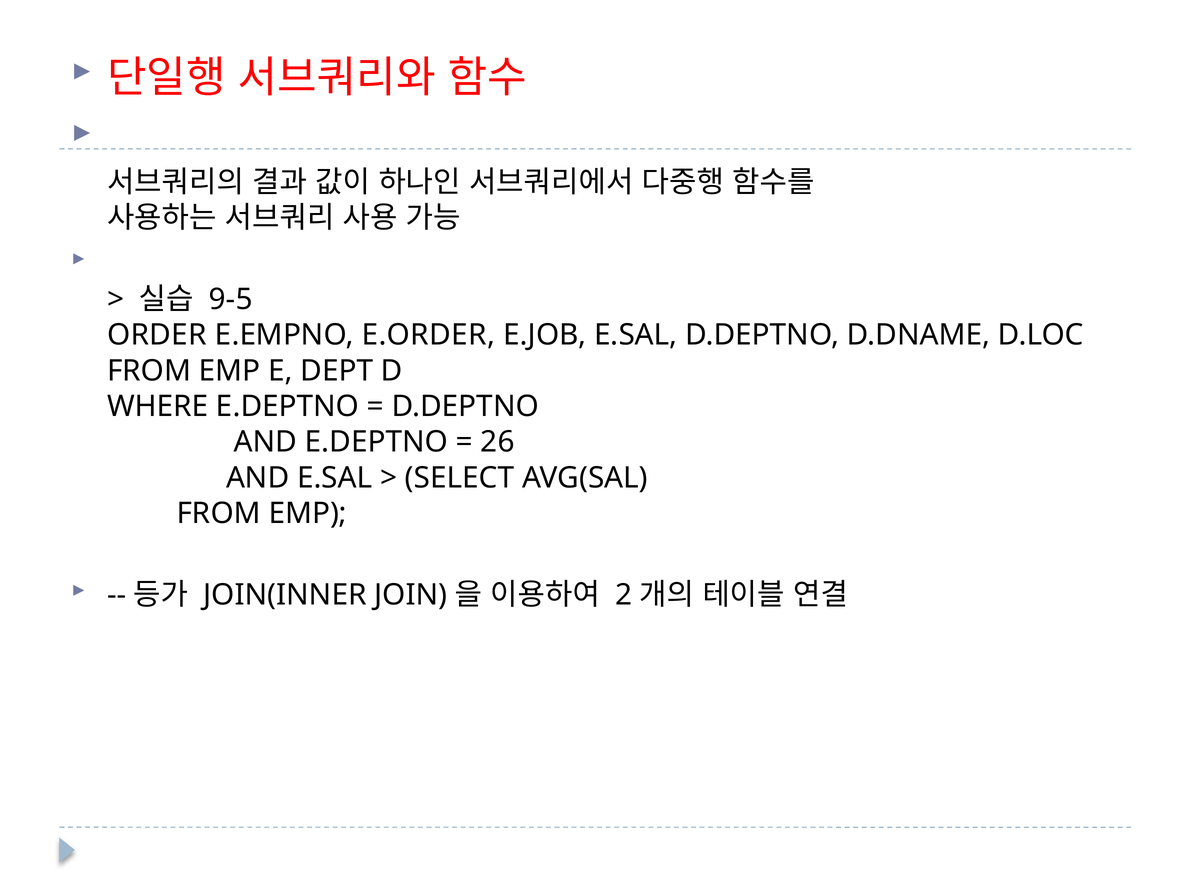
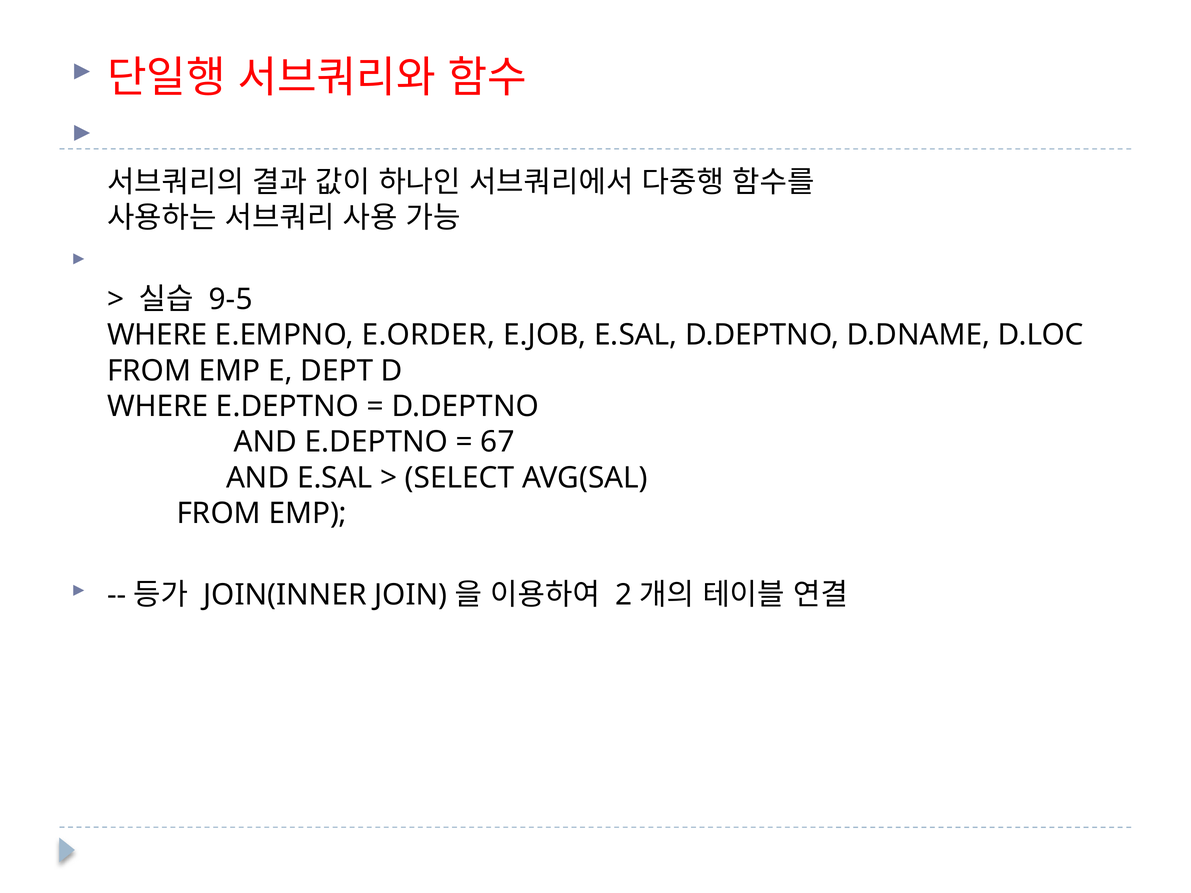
ORDER at (157, 335): ORDER -> WHERE
26: 26 -> 67
